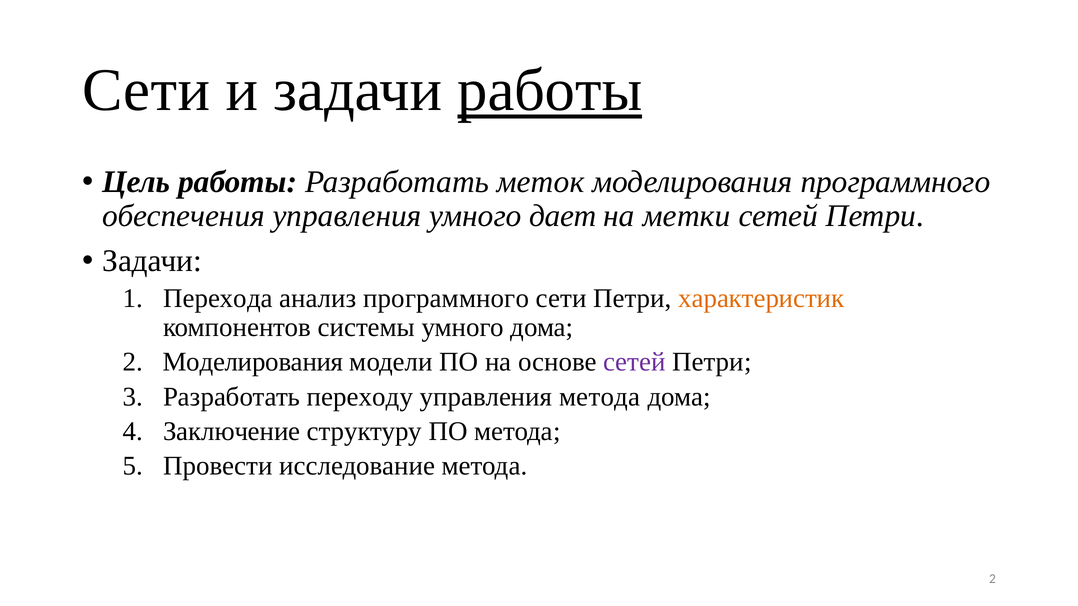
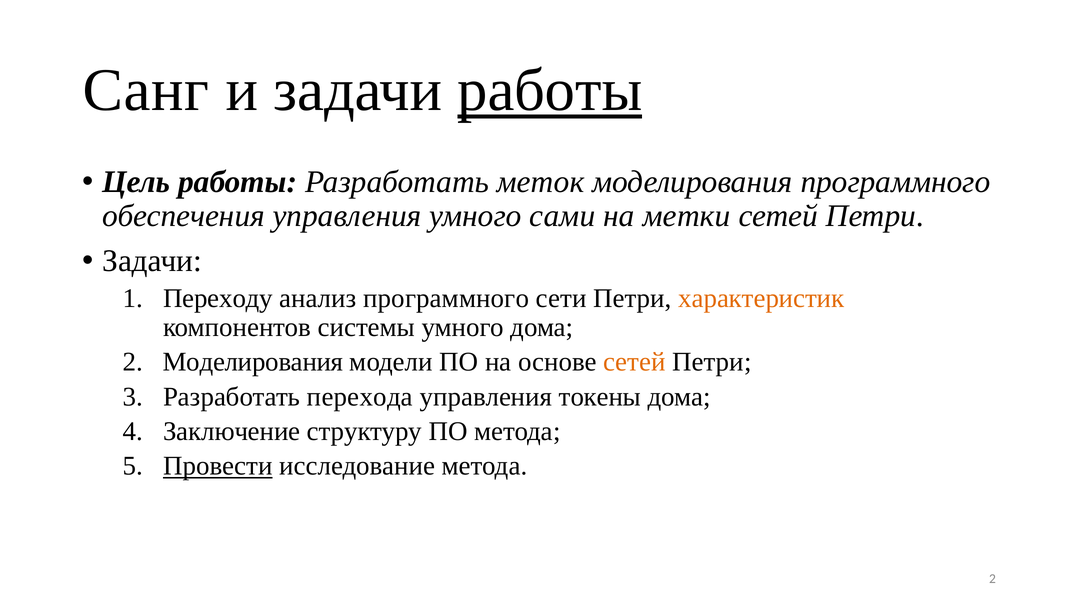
Сети at (146, 91): Сети -> Санг
дает: дает -> сами
Перехода: Перехода -> Переходу
сетей at (635, 362) colour: purple -> orange
переходу: переходу -> перехода
управления метода: метода -> токены
Провести underline: none -> present
